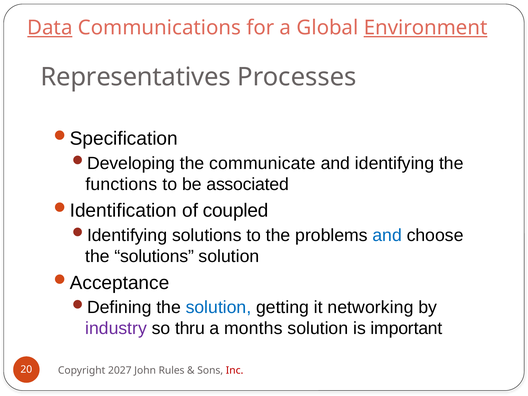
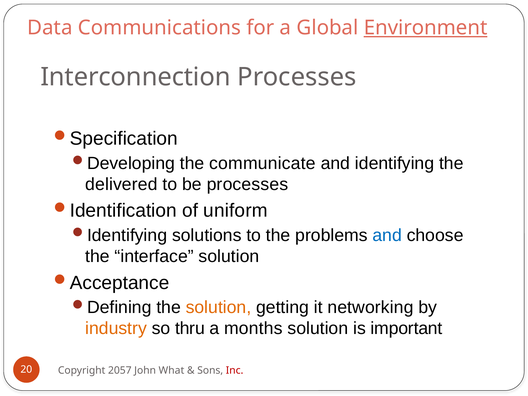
Data underline: present -> none
Representatives: Representatives -> Interconnection
functions: functions -> delivered
be associated: associated -> processes
coupled: coupled -> uniform
the solutions: solutions -> interface
solution at (218, 307) colour: blue -> orange
industry colour: purple -> orange
2027: 2027 -> 2057
Rules: Rules -> What
